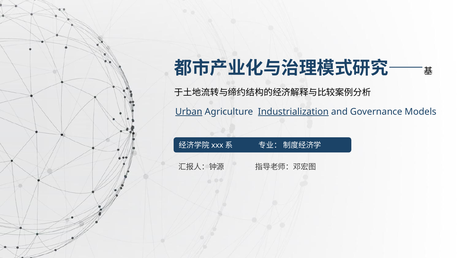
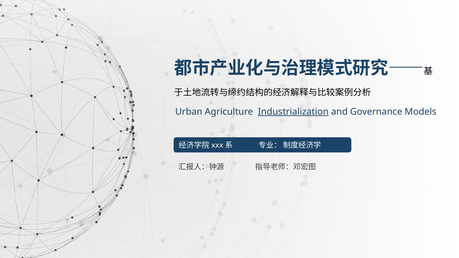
Urban underline: present -> none
